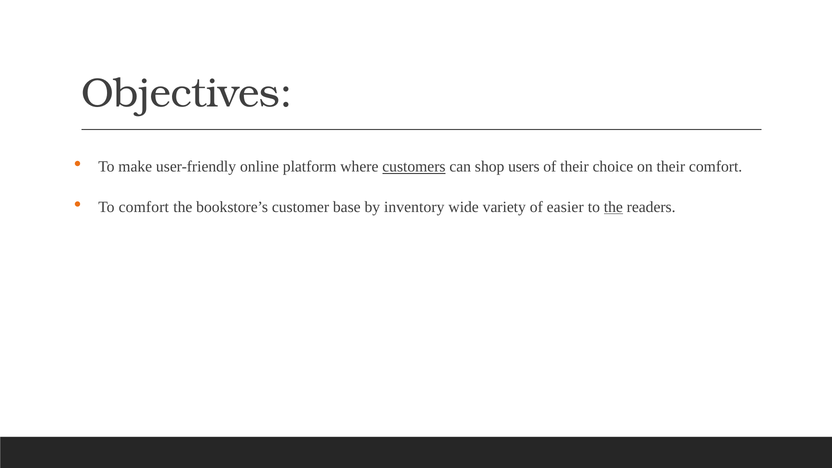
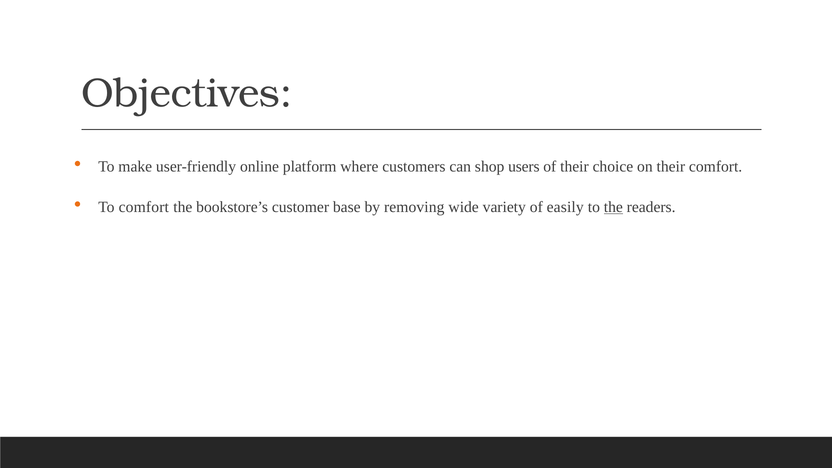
customers underline: present -> none
inventory: inventory -> removing
easier: easier -> easily
